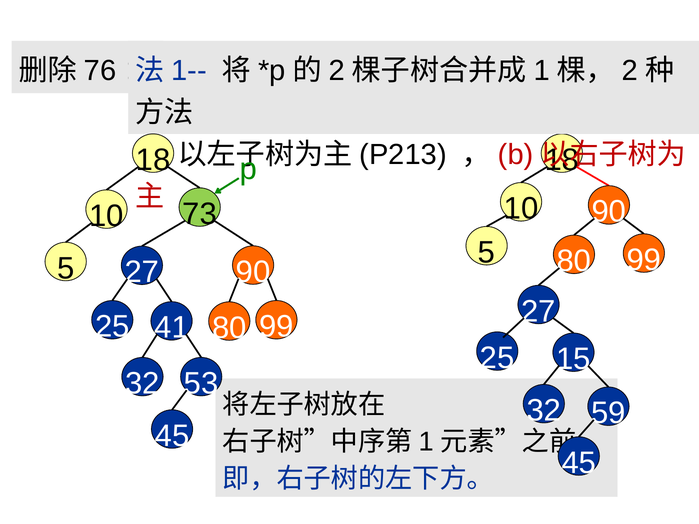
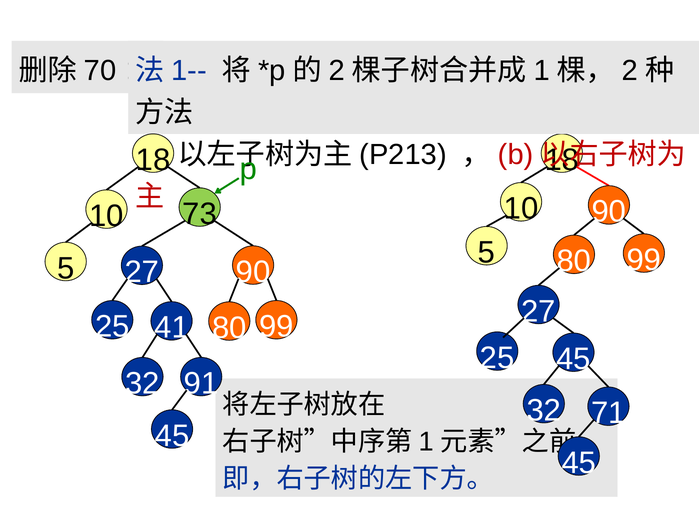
76: 76 -> 70
25 15: 15 -> 45
53: 53 -> 91
59: 59 -> 71
